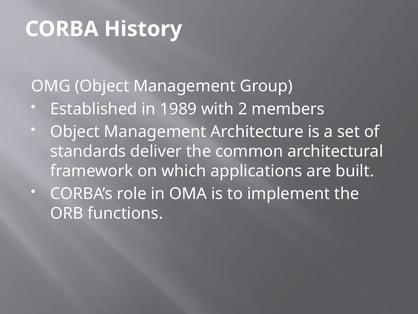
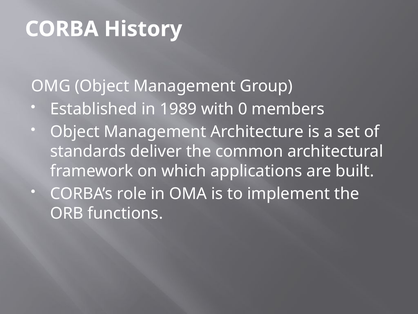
2: 2 -> 0
